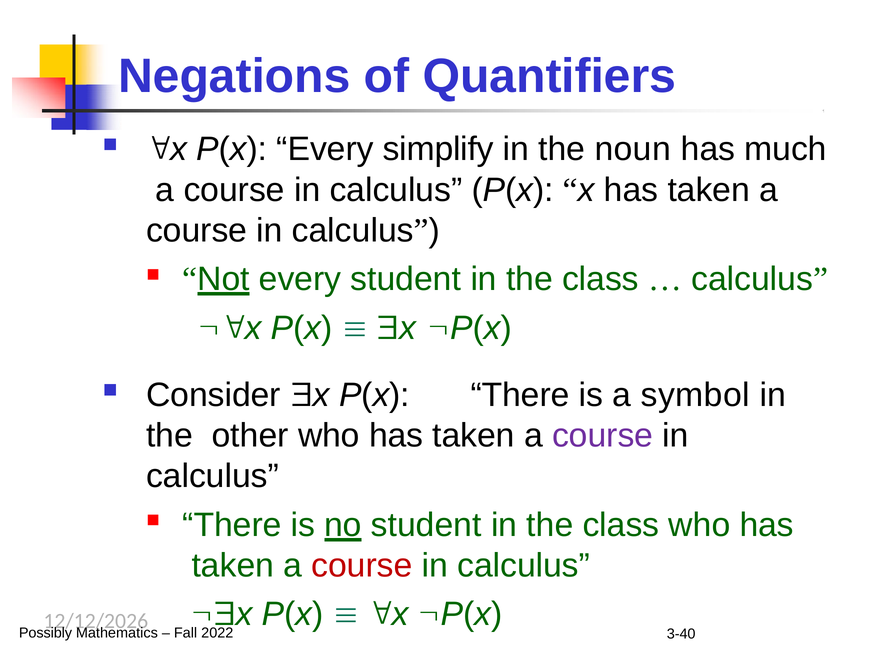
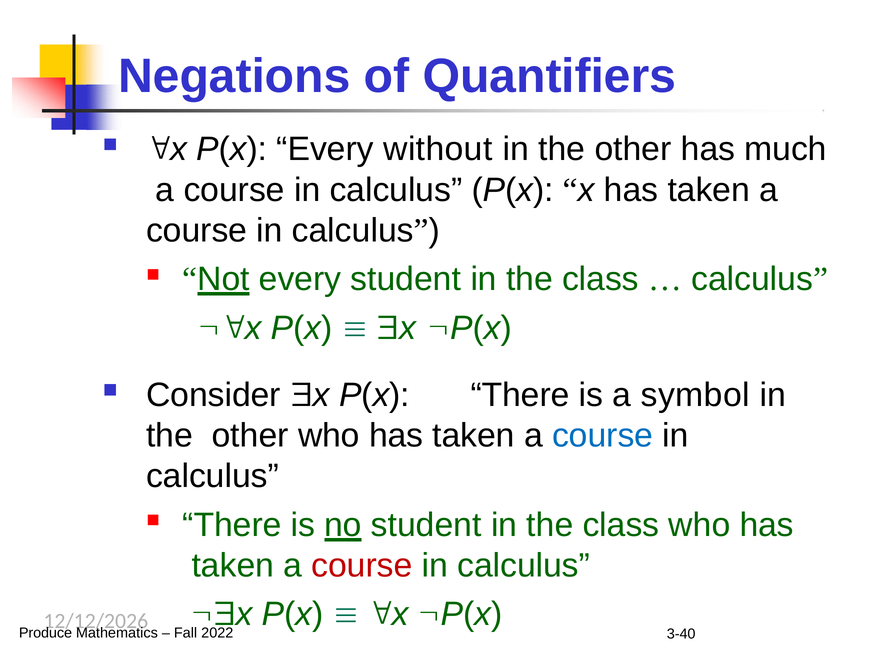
simplify: simplify -> without
noun at (633, 149): noun -> other
course at (603, 435) colour: purple -> blue
Possibly: Possibly -> Produce
